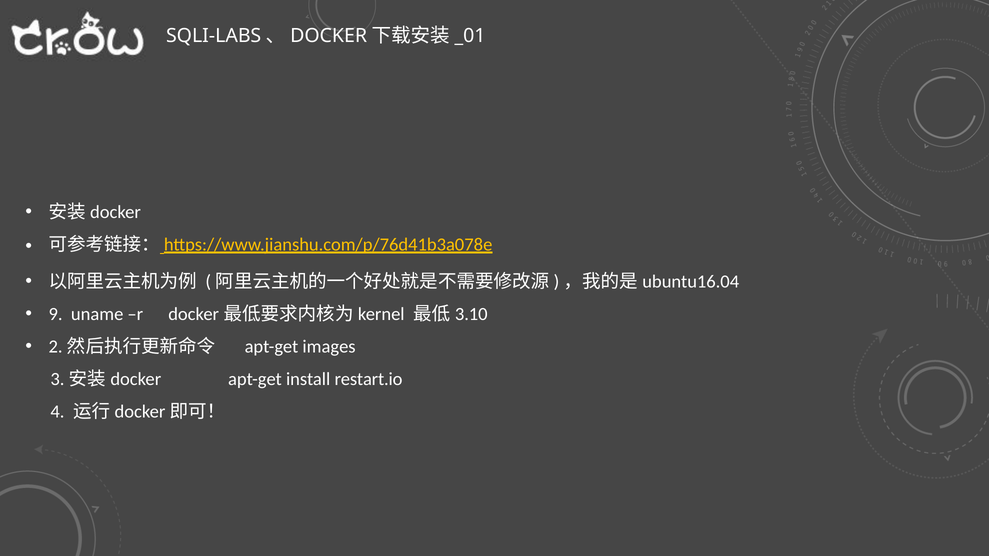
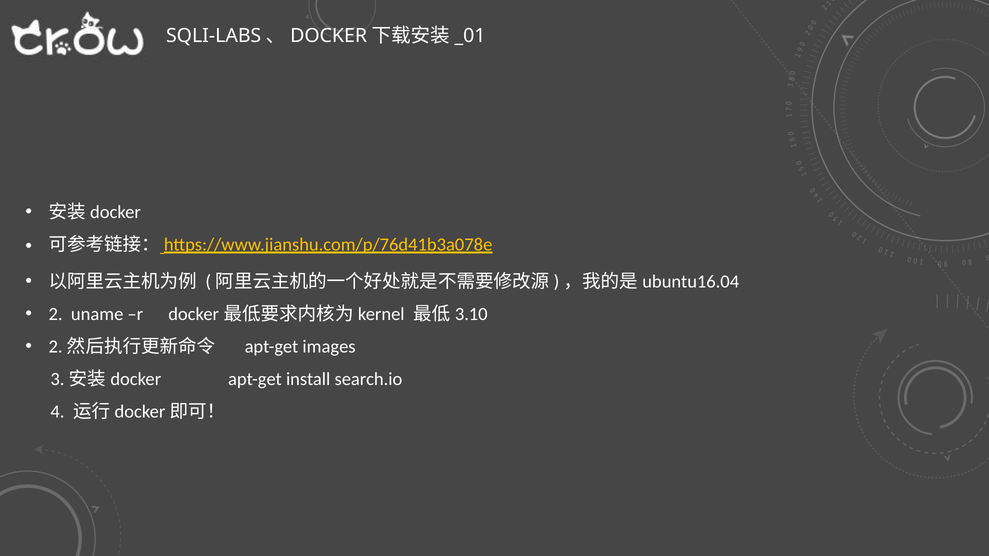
9: 9 -> 2
restart.io: restart.io -> search.io
